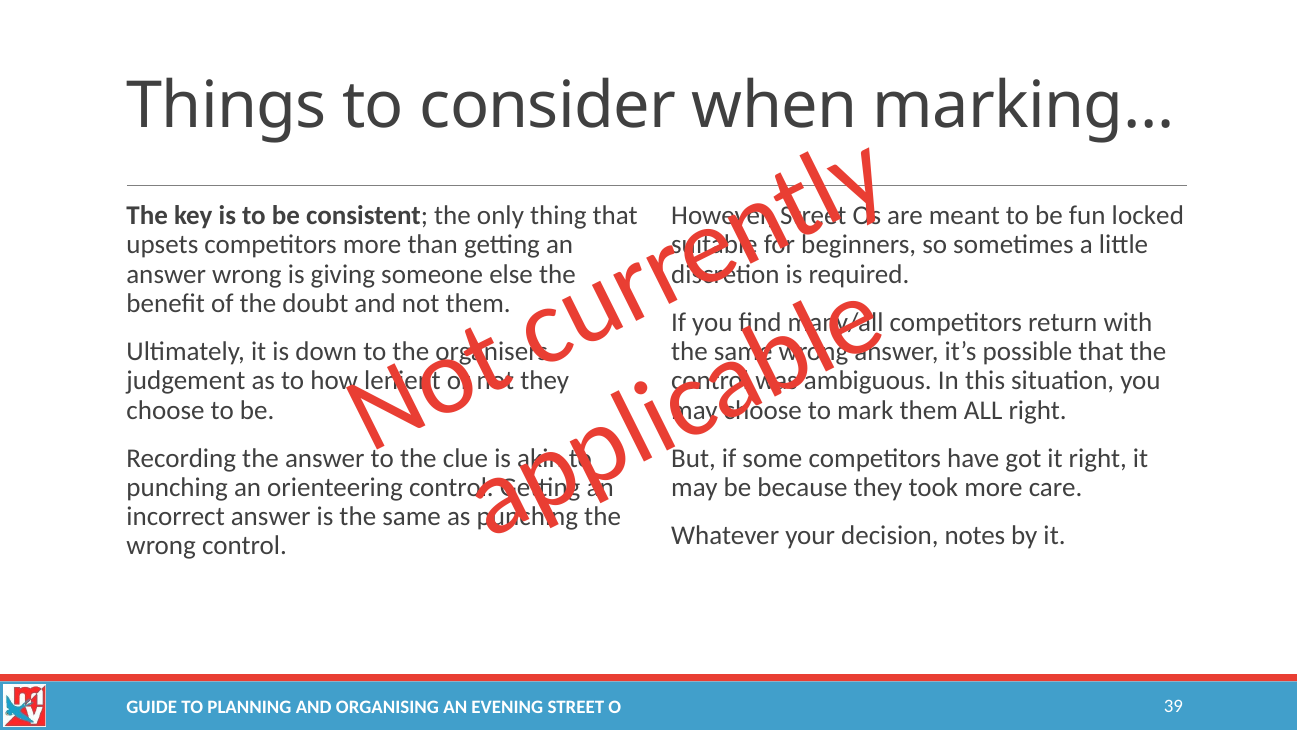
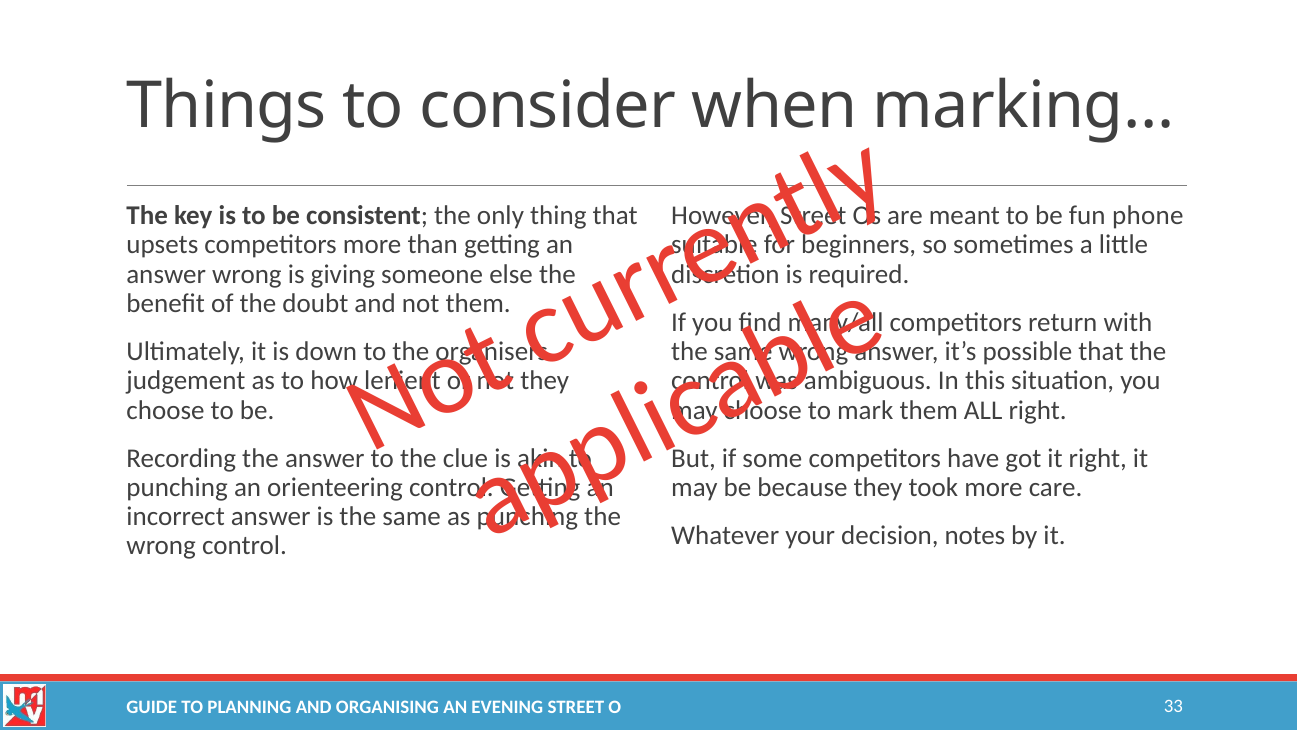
locked: locked -> phone
39: 39 -> 33
